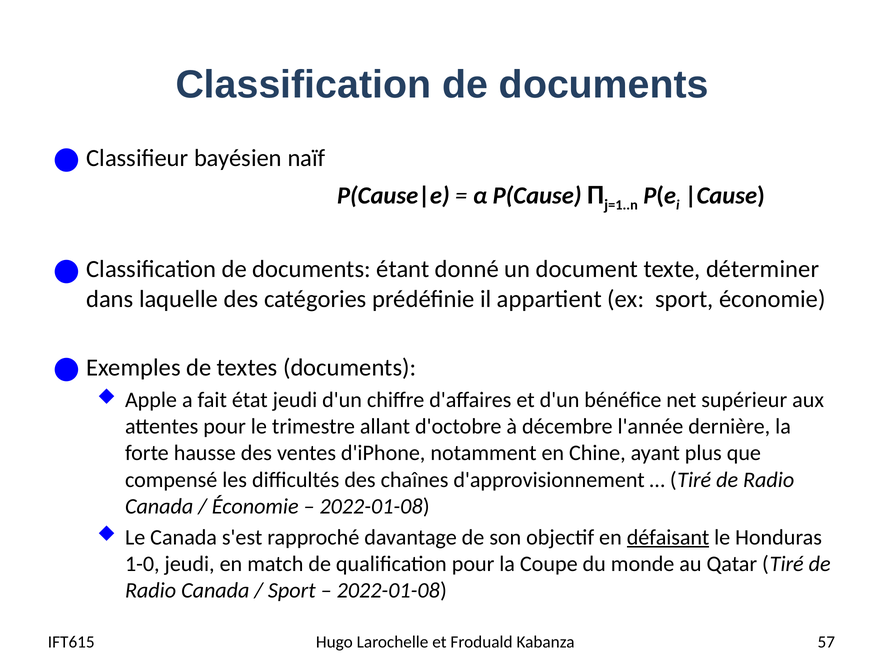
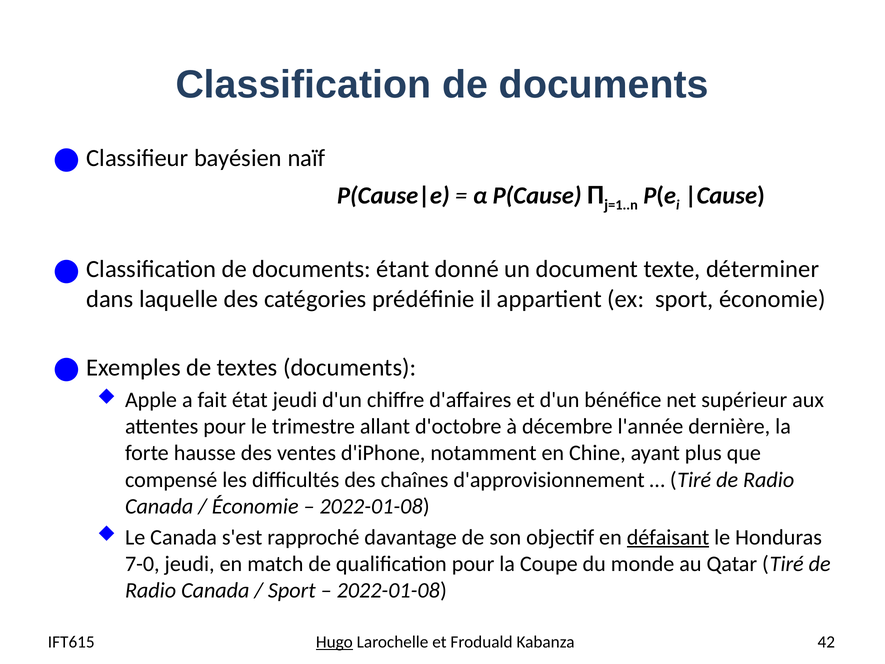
1-0: 1-0 -> 7-0
Hugo underline: none -> present
57: 57 -> 42
